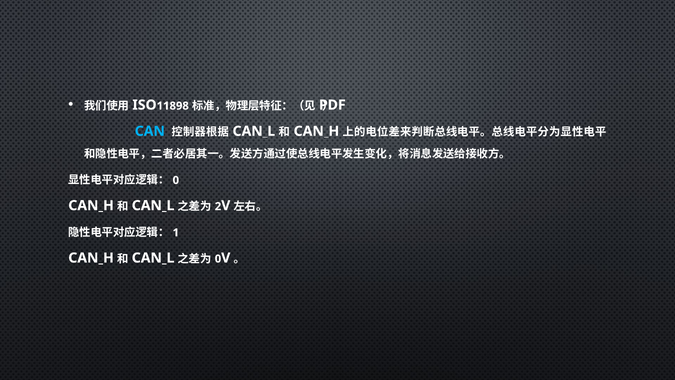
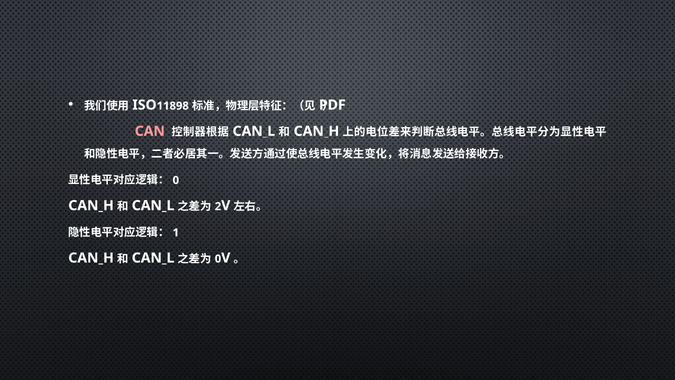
CAN colour: light blue -> pink
